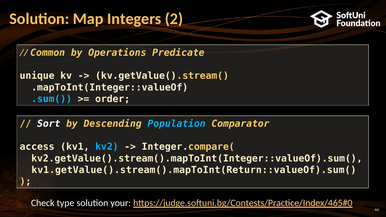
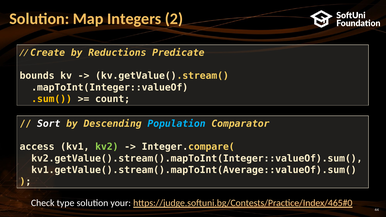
Common: Common -> Create
Operations: Operations -> Reductions
unique: unique -> bounds
.sum( colour: light blue -> yellow
order: order -> count
kv2 colour: light blue -> light green
kv1.getValue().stream().mapToInt(Return::valueOf).sum(: kv1.getValue().stream().mapToInt(Return::valueOf).sum( -> kv1.getValue().stream().mapToInt(Average::valueOf).sum(
